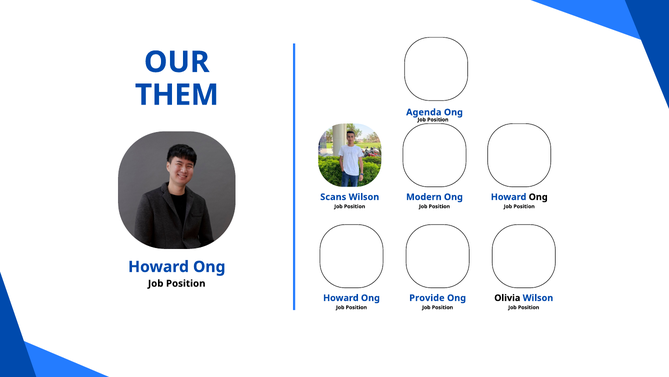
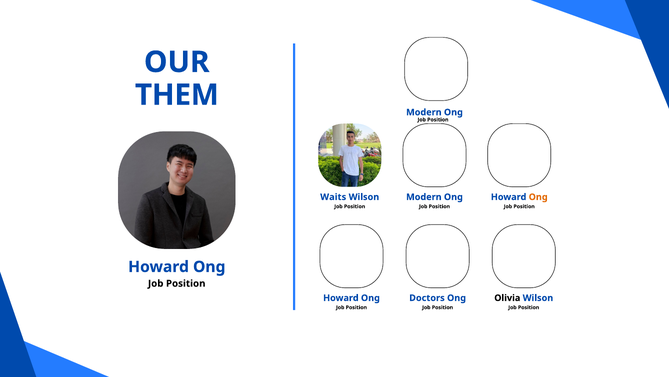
Agenda at (424, 112): Agenda -> Modern
Scans: Scans -> Waits
Ong at (538, 197) colour: black -> orange
Provide: Provide -> Doctors
